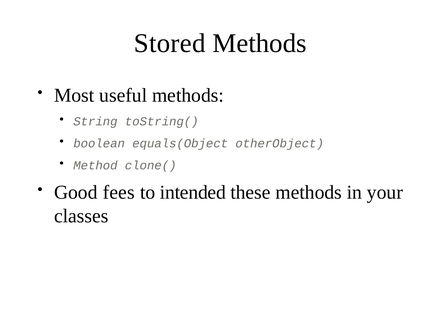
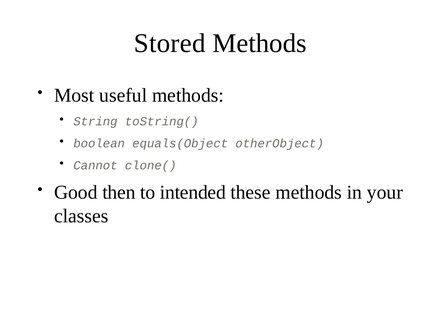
Method: Method -> Cannot
fees: fees -> then
